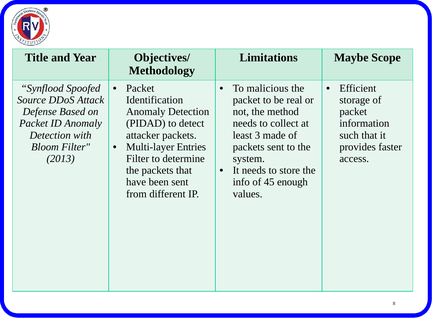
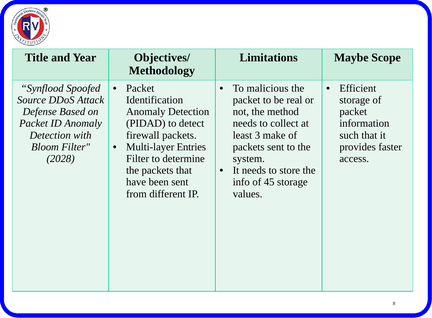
attacker: attacker -> firewall
made: made -> make
2013: 2013 -> 2028
45 enough: enough -> storage
